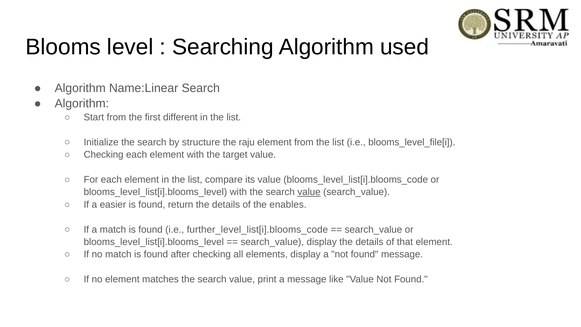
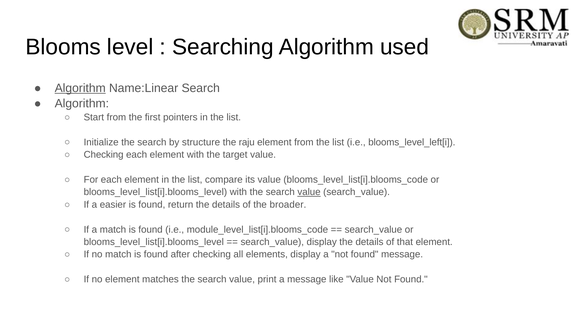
Algorithm at (80, 88) underline: none -> present
different: different -> pointers
blooms_level_file[i: blooms_level_file[i -> blooms_level_left[i
enables: enables -> broader
further_level_list[i].blooms_code: further_level_list[i].blooms_code -> module_level_list[i].blooms_code
